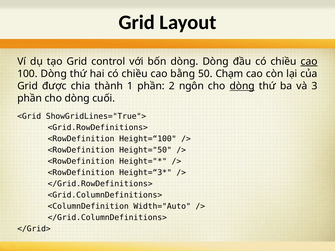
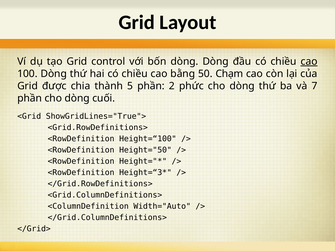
1: 1 -> 5
ngôn: ngôn -> phức
dòng at (242, 86) underline: present -> none
3: 3 -> 7
